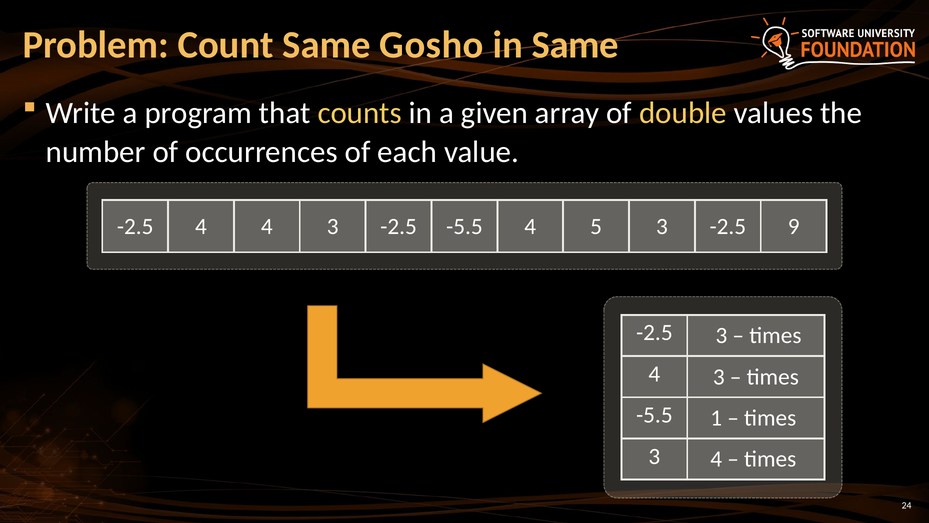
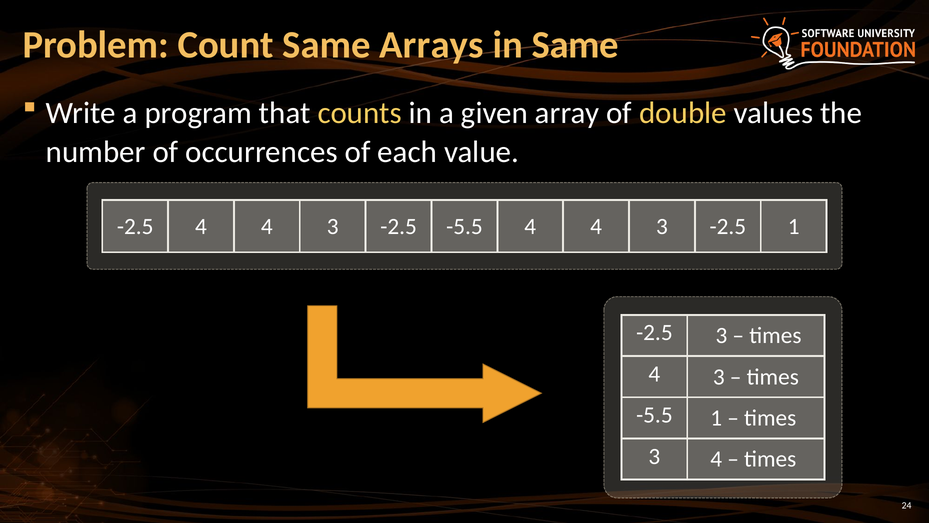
Gosho: Gosho -> Arrays
-5.5 4 5: 5 -> 4
-2.5 9: 9 -> 1
